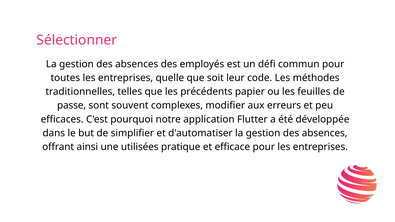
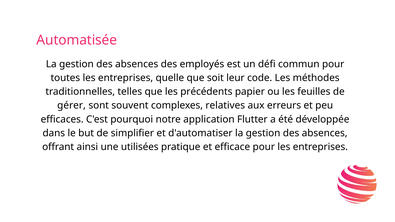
Sélectionner: Sélectionner -> Automatisée
passe: passe -> gérer
modifier: modifier -> relatives
